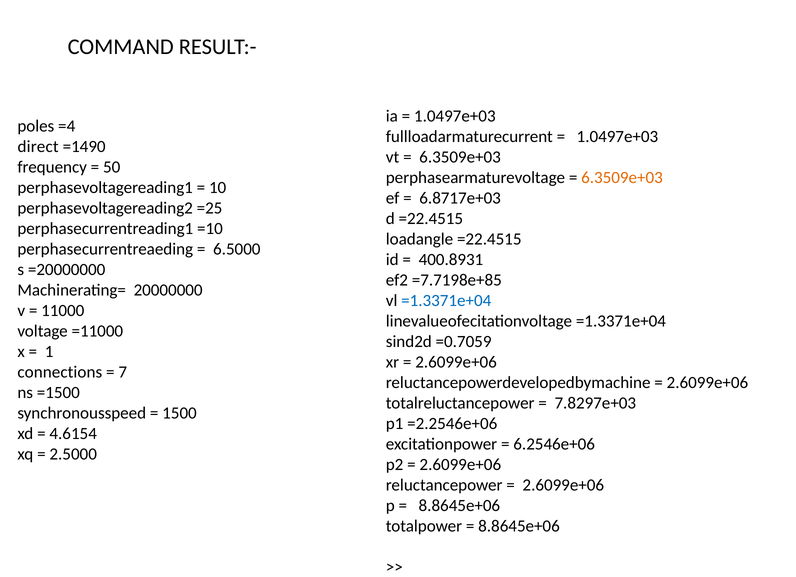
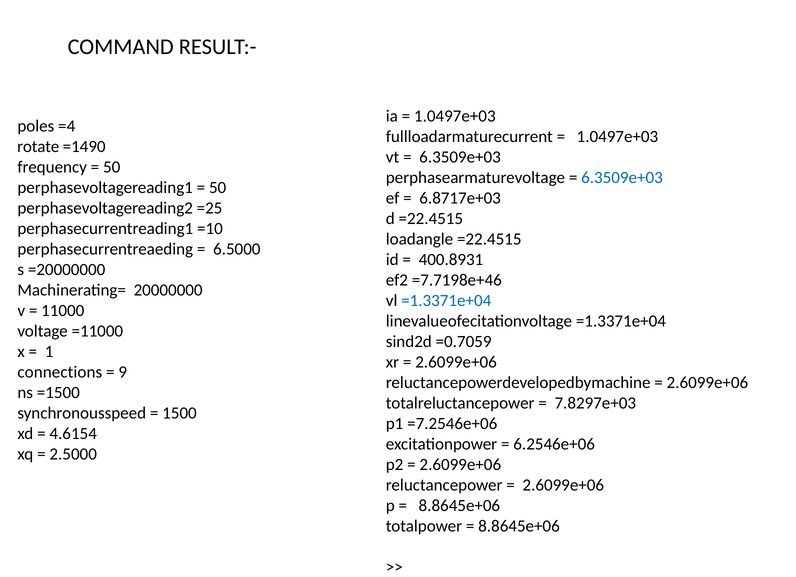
direct: direct -> rotate
6.3509e+03 at (622, 177) colour: orange -> blue
10 at (218, 188): 10 -> 50
=7.7198e+85: =7.7198e+85 -> =7.7198e+46
7: 7 -> 9
=2.2546e+06: =2.2546e+06 -> =7.2546e+06
